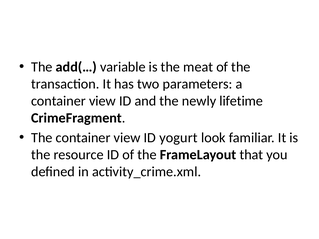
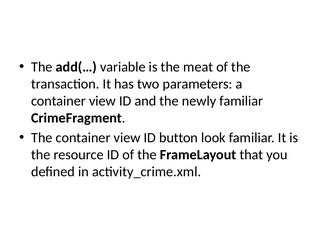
newly lifetime: lifetime -> familiar
yogurt: yogurt -> button
